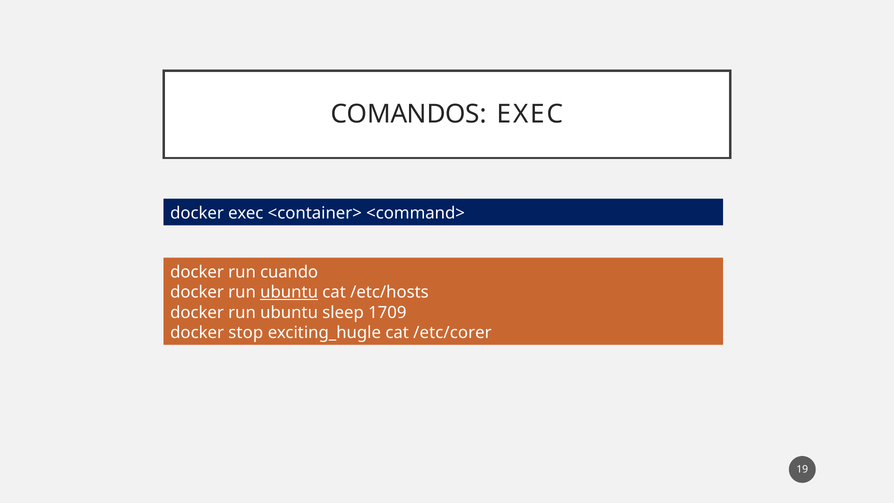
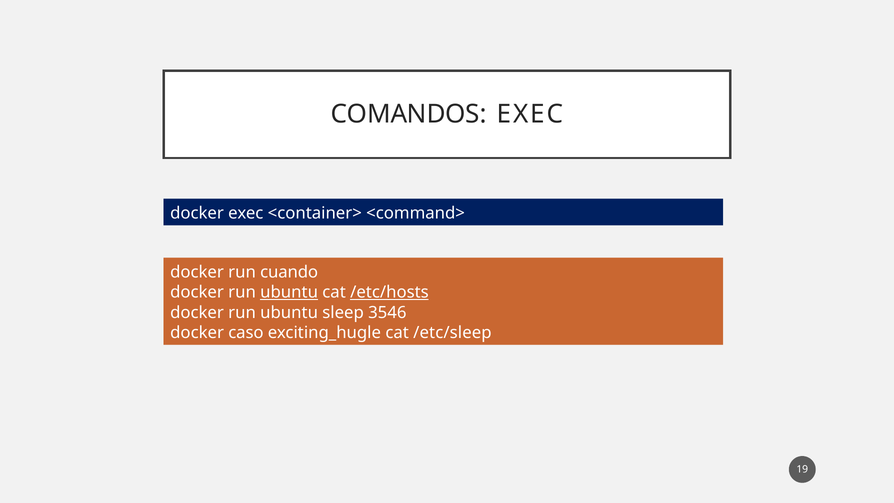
/etc/hosts underline: none -> present
1709: 1709 -> 3546
stop: stop -> caso
/etc/corer: /etc/corer -> /etc/sleep
